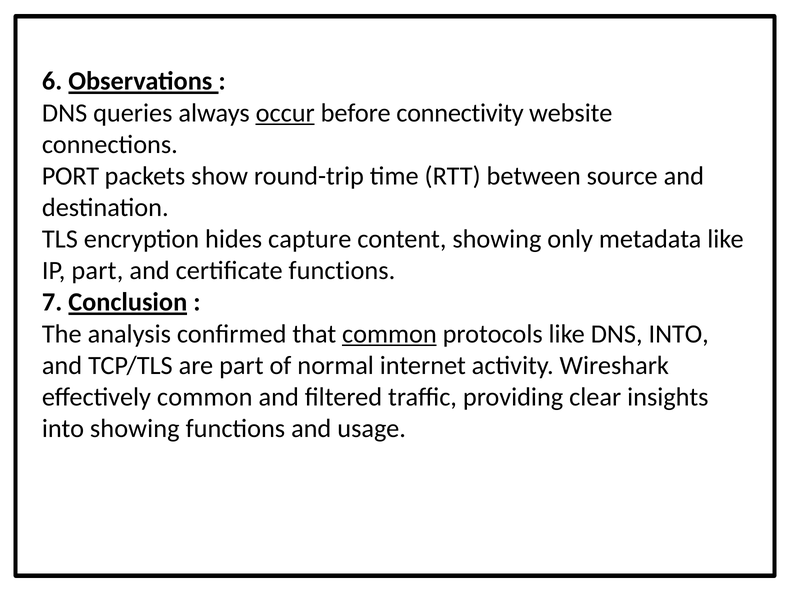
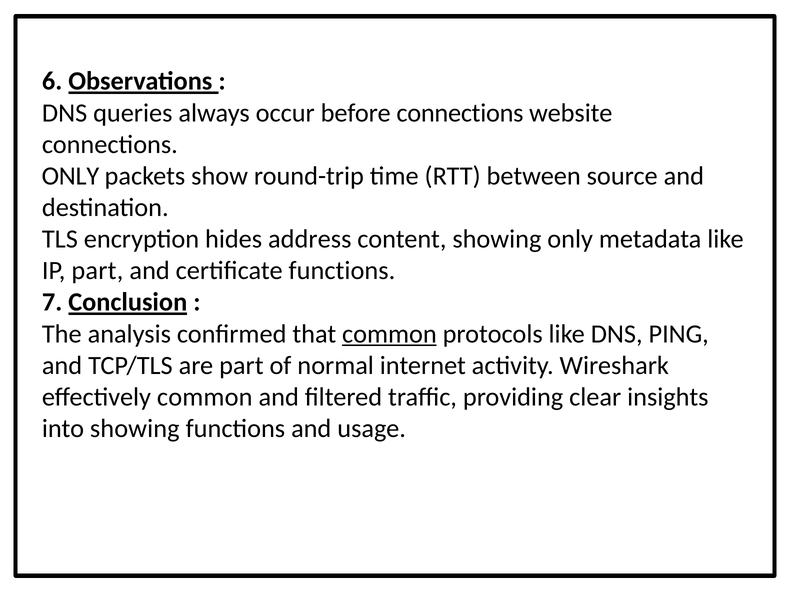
occur underline: present -> none
before connectivity: connectivity -> connections
PORT at (70, 176): PORT -> ONLY
capture: capture -> address
DNS INTO: INTO -> PING
